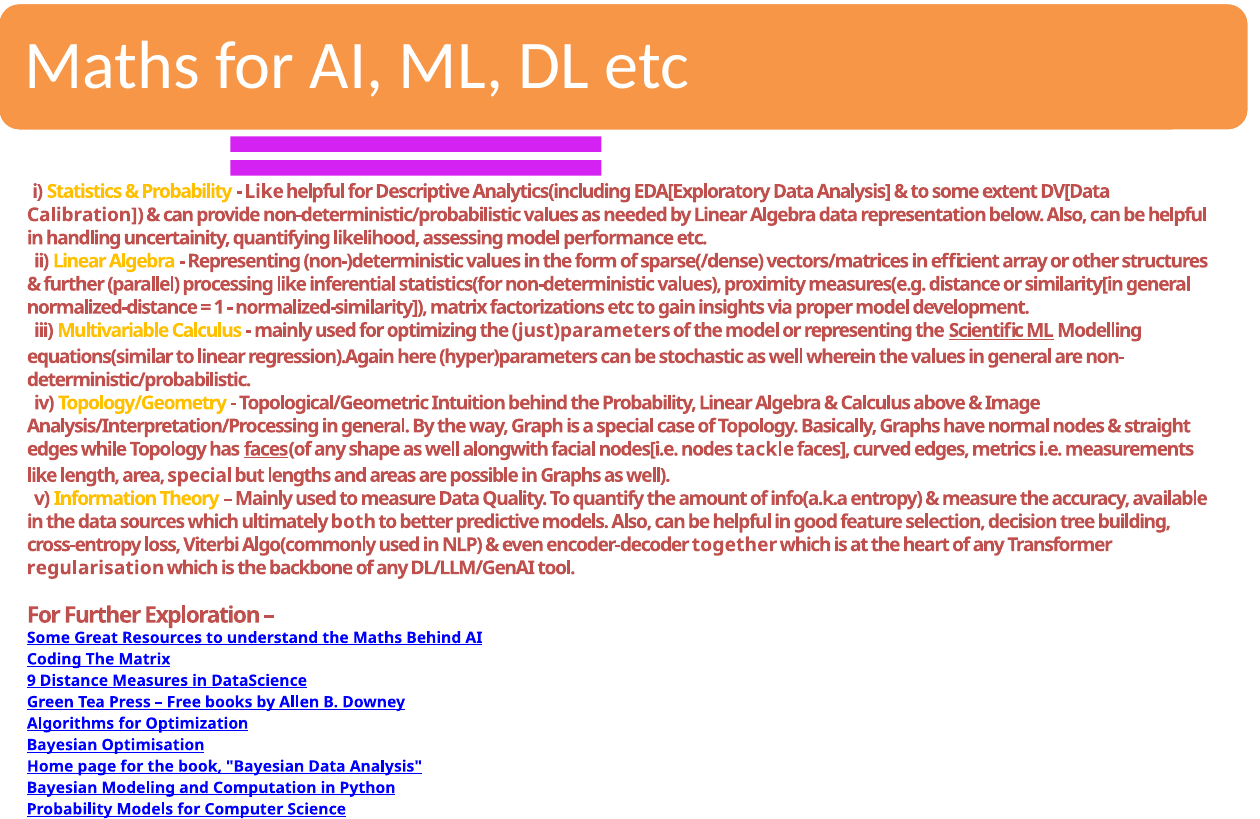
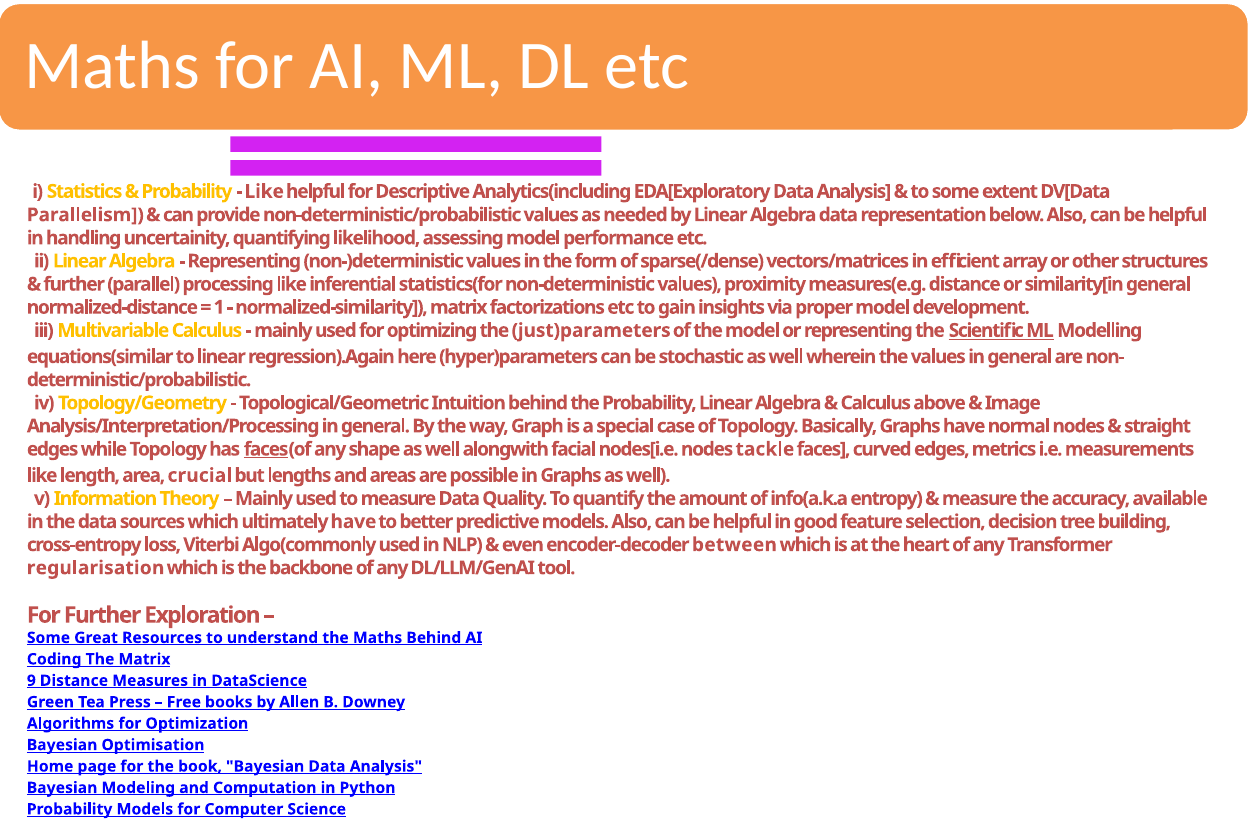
Calibration: Calibration -> Parallelism
area special: special -> crucial
ultimately both: both -> have
together: together -> between
